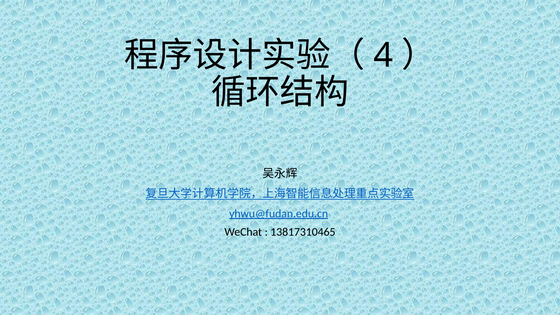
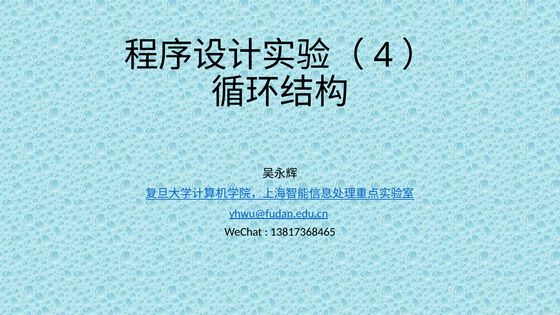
13817310465: 13817310465 -> 13817368465
